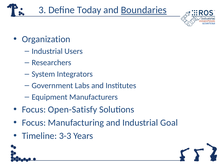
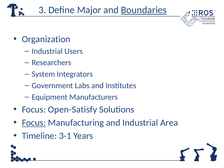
Today: Today -> Major
Focus at (34, 123) underline: none -> present
Goal: Goal -> Area
3-3: 3-3 -> 3-1
